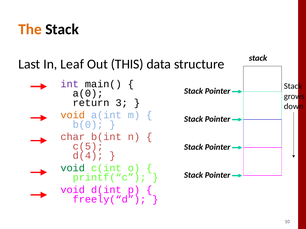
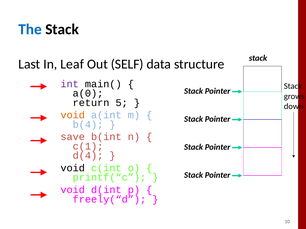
The colour: orange -> blue
THIS: THIS -> SELF
3: 3 -> 5
b(0: b(0 -> b(4
char: char -> save
c(5: c(5 -> c(1
void at (73, 168) colour: green -> black
